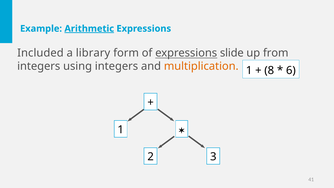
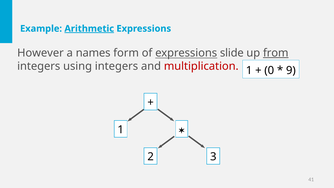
Included: Included -> However
library: library -> names
from underline: none -> present
multiplication colour: orange -> red
8: 8 -> 0
6: 6 -> 9
